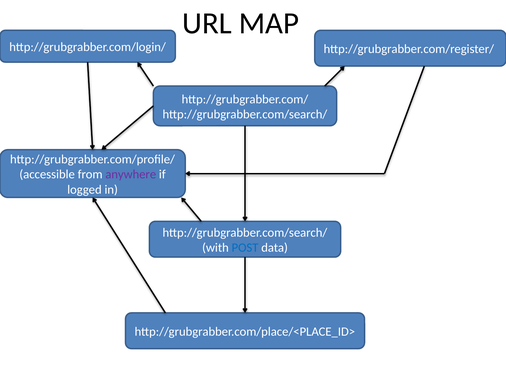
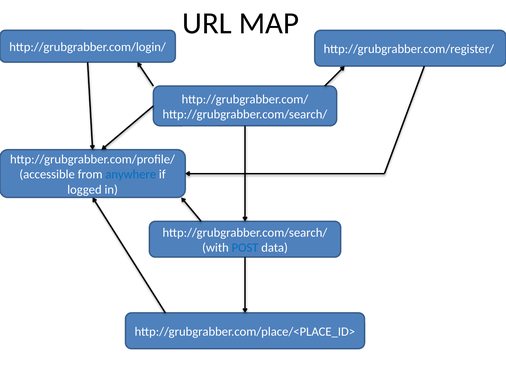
anywhere colour: purple -> blue
